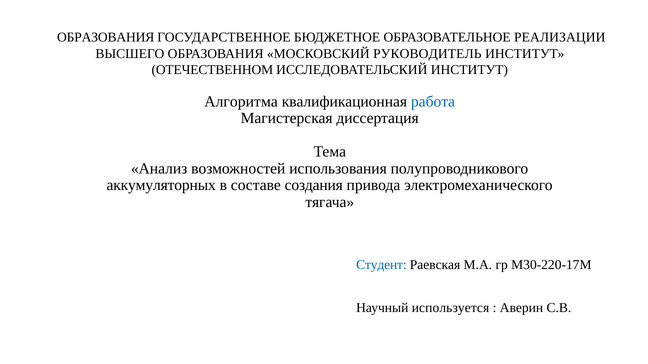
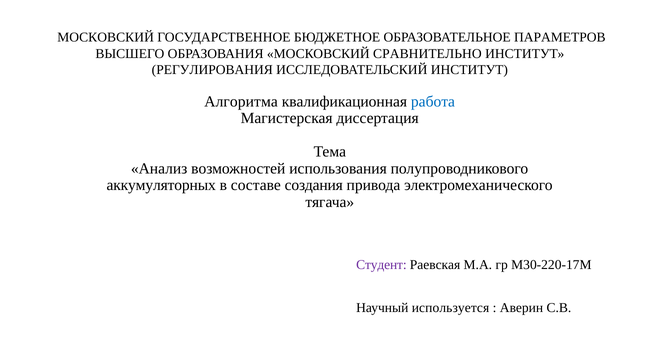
ОБРАЗОВАНИЯ at (106, 38): ОБРАЗОВАНИЯ -> МОСКОВСКИЙ
РЕАЛИЗАЦИИ: РЕАЛИЗАЦИИ -> ПАРАМЕТРОВ
РУКОВОДИТЕЛЬ: РУКОВОДИТЕЛЬ -> СРАВНИТЕЛЬНО
ОТЕЧЕСТВЕННОМ: ОТЕЧЕСТВЕННОМ -> РЕГУЛИРОВАНИЯ
Студент colour: blue -> purple
